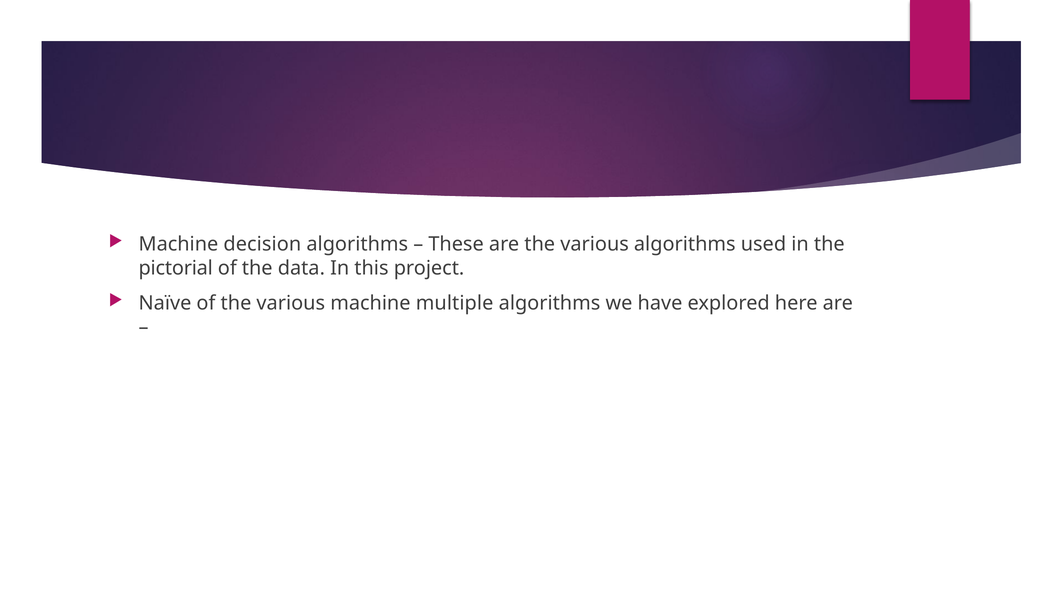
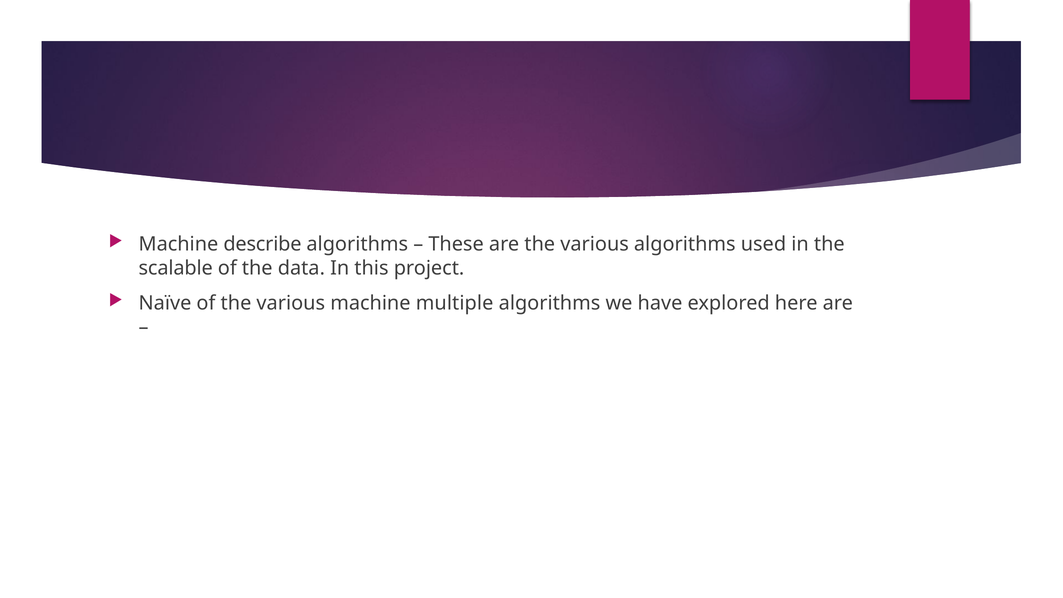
decision: decision -> describe
pictorial: pictorial -> scalable
